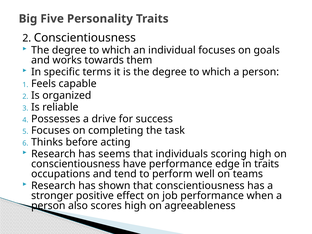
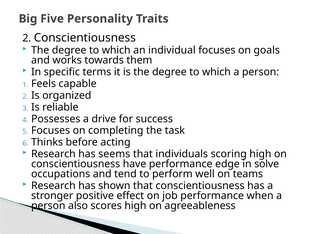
in traits: traits -> solve
